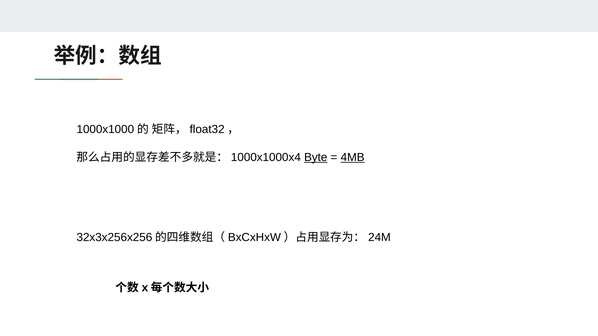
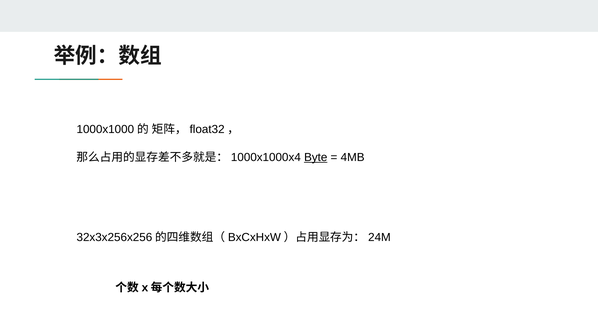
4MB underline: present -> none
